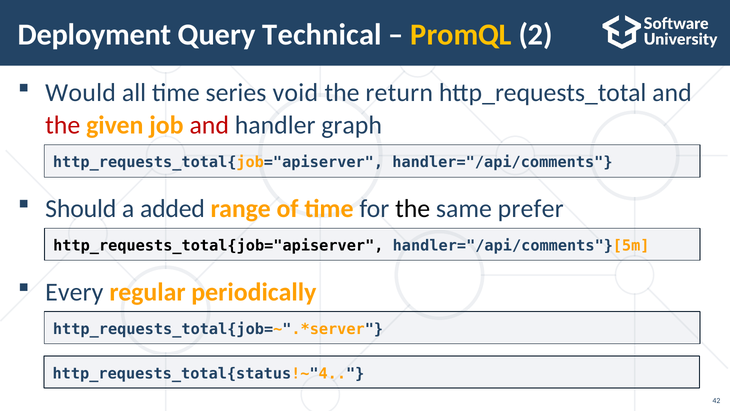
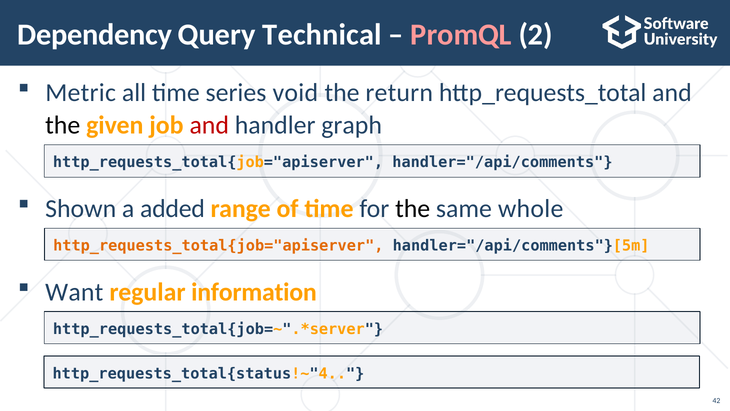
Deployment: Deployment -> Dependency
PromQL colour: yellow -> pink
Would: Would -> Metric
the at (63, 125) colour: red -> black
Should: Should -> Shown
prefer: prefer -> whole
http_requests_total{job="apiserver at (218, 246) colour: black -> orange
Every: Every -> Want
periodically: periodically -> information
